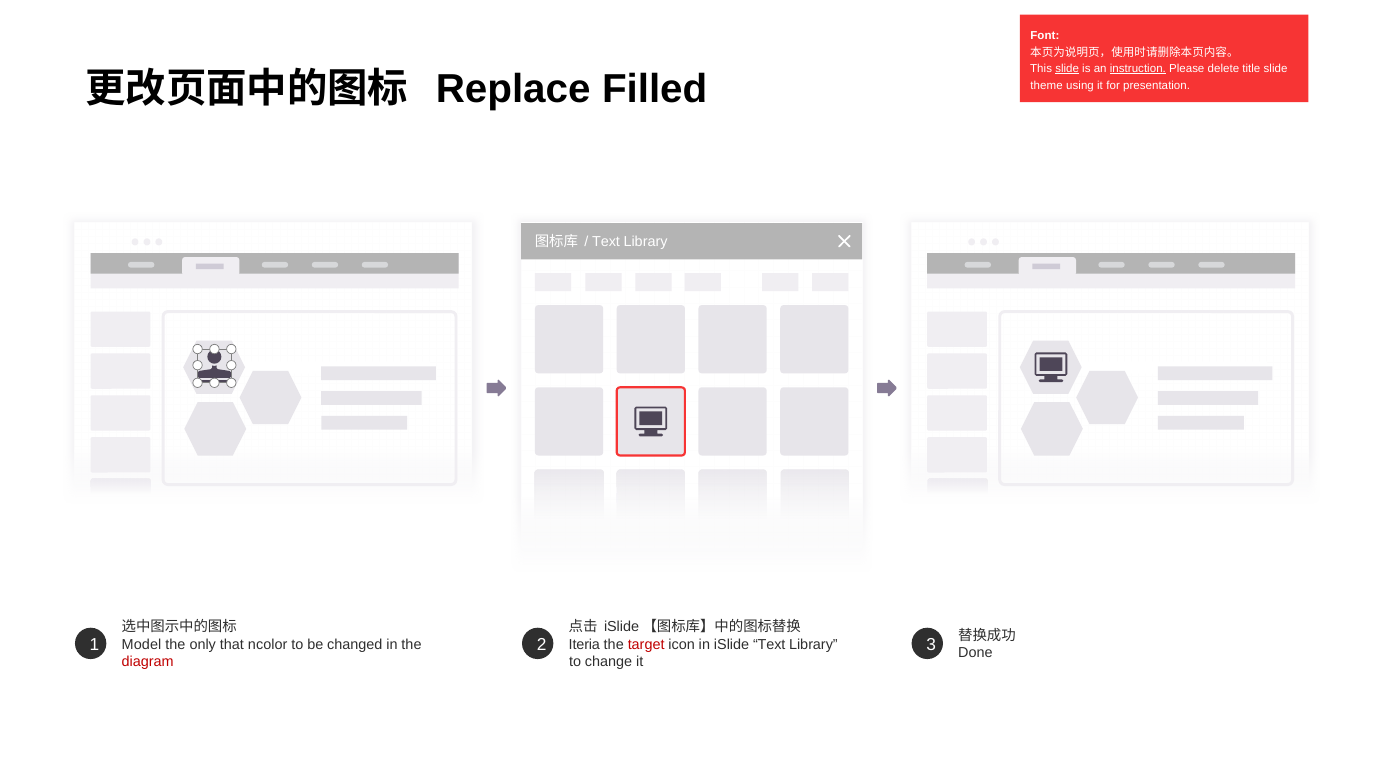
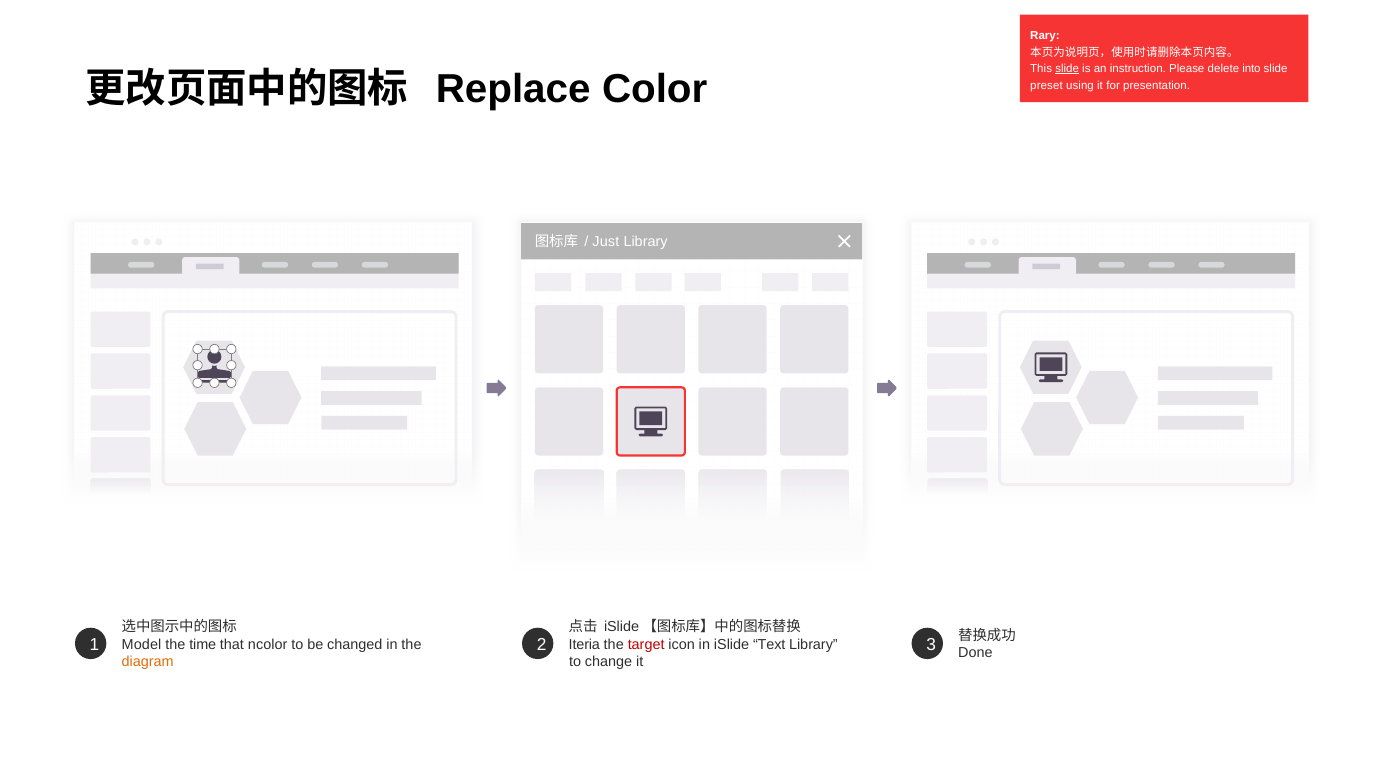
Font at (1045, 36): Font -> Rary
instruction underline: present -> none
title: title -> into
Replace Filled: Filled -> Color
theme: theme -> preset
Text at (606, 241): Text -> Just
only: only -> time
diagram colour: red -> orange
